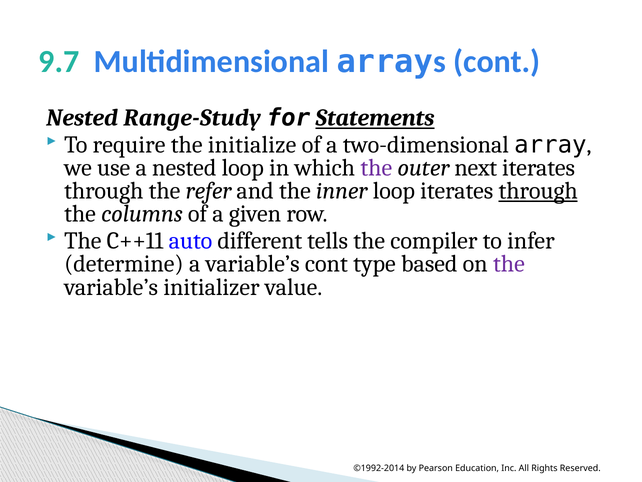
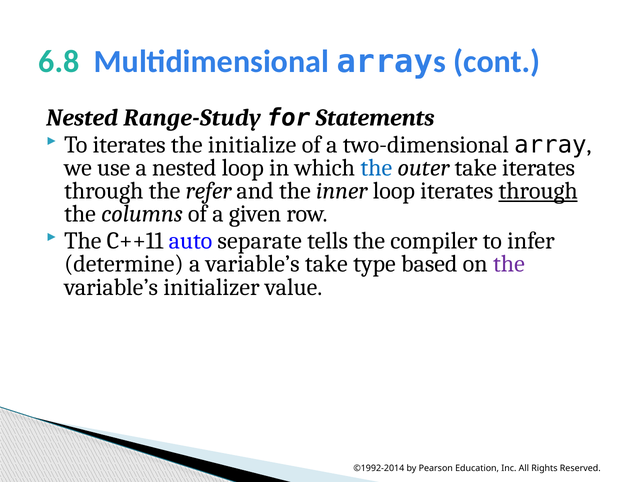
9.7: 9.7 -> 6.8
Statements underline: present -> none
To require: require -> iterates
the at (376, 168) colour: purple -> blue
outer next: next -> take
different: different -> separate
variable’s cont: cont -> take
